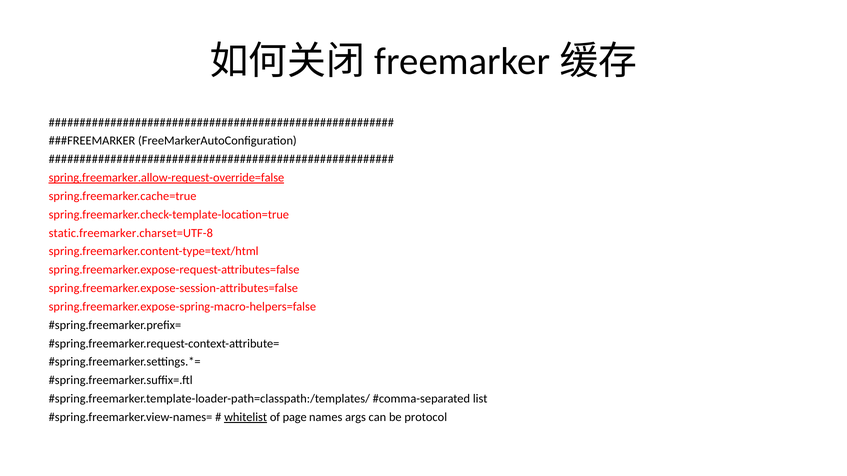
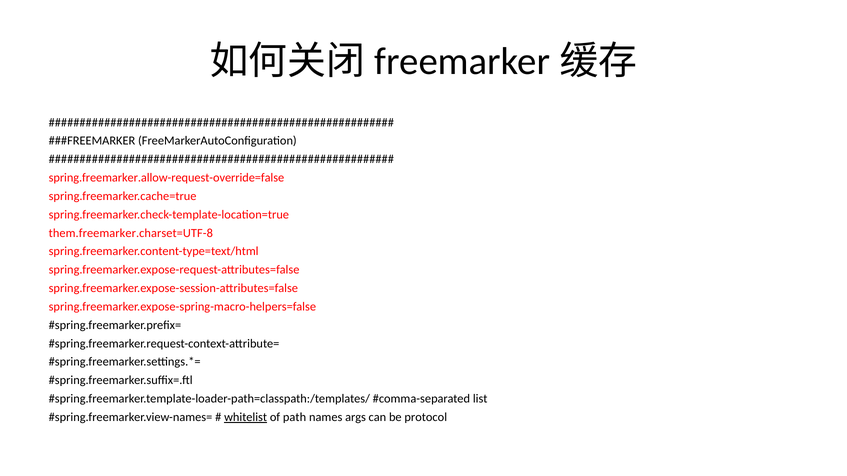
spring.freemarker.allow-request-override=false underline: present -> none
static.freemarker.charset=UTF-8: static.freemarker.charset=UTF-8 -> them.freemarker.charset=UTF-8
page: page -> path
